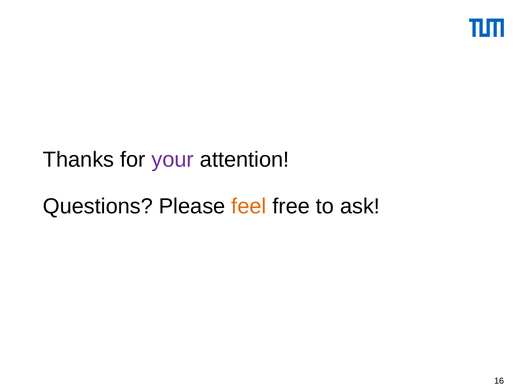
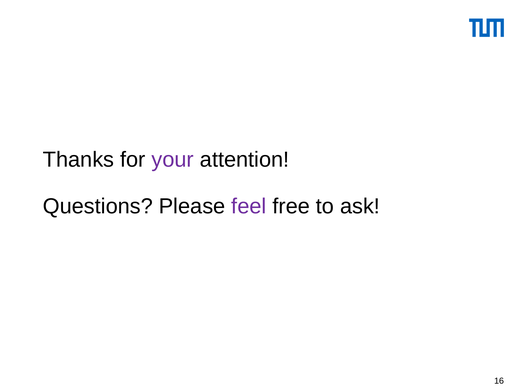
feel colour: orange -> purple
